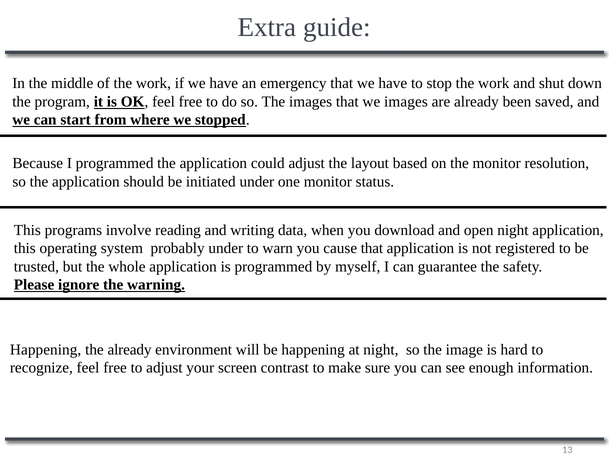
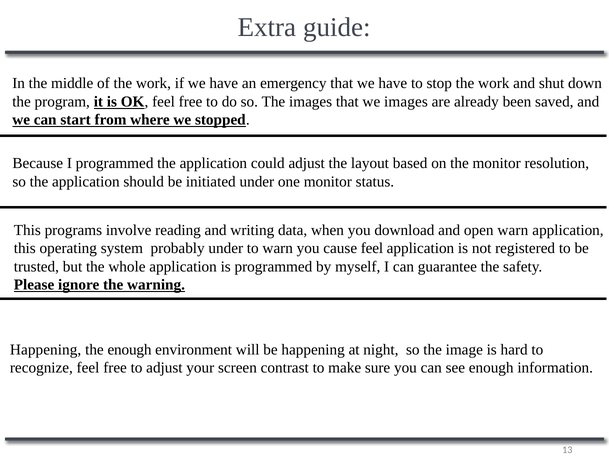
open night: night -> warn
cause that: that -> feel
the already: already -> enough
